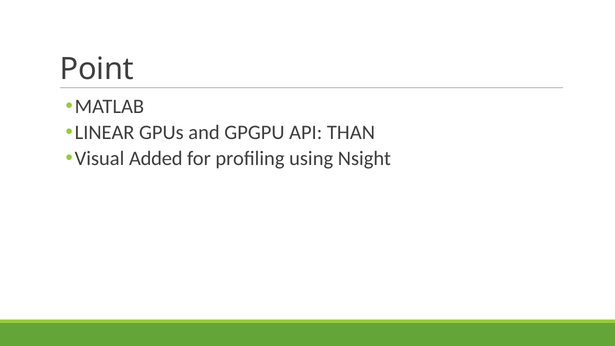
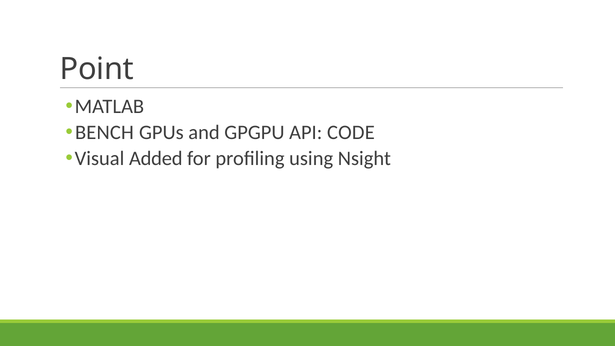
LINEAR: LINEAR -> BENCH
THAN: THAN -> CODE
